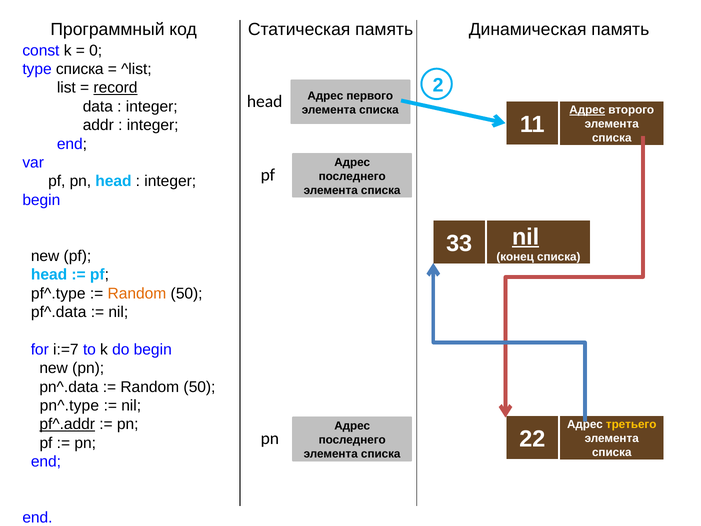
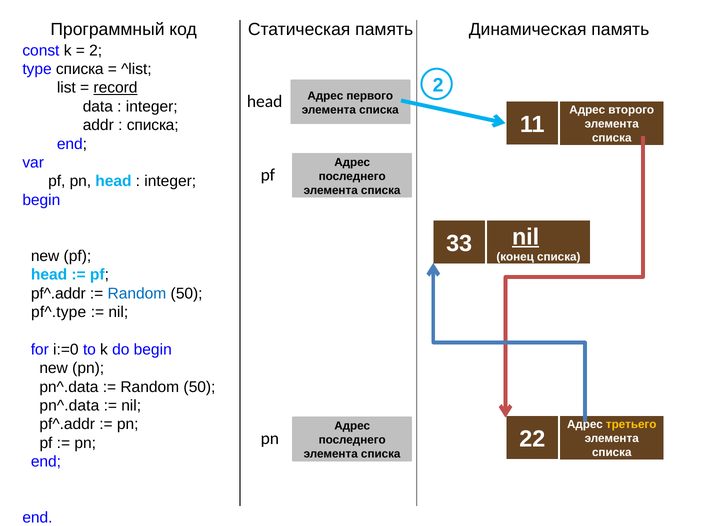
0 at (96, 50): 0 -> 2
Адрес at (587, 110) underline: present -> none
integer at (153, 125): integer -> списка
pf^.type at (58, 293): pf^.type -> pf^.addr
Random at (137, 293) colour: orange -> blue
pf^.data: pf^.data -> pf^.type
i:=7: i:=7 -> i:=0
pn^.type at (69, 405): pn^.type -> pn^.data
pf^.addr at (67, 424) underline: present -> none
